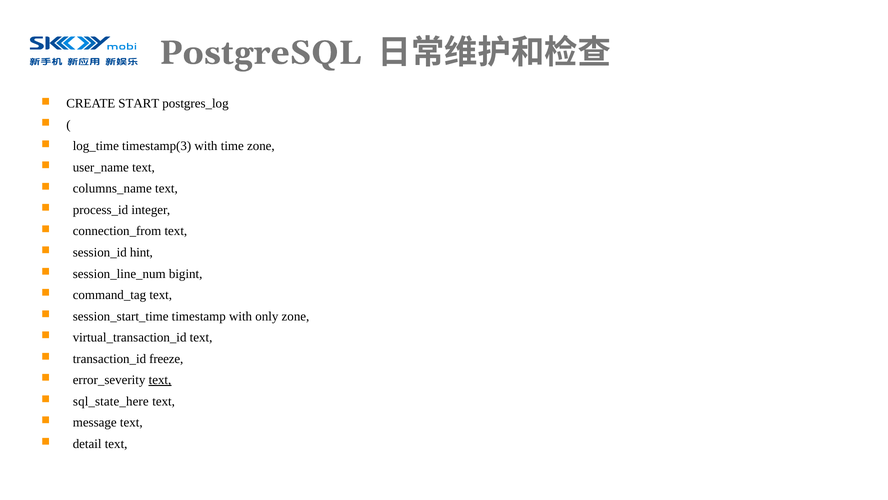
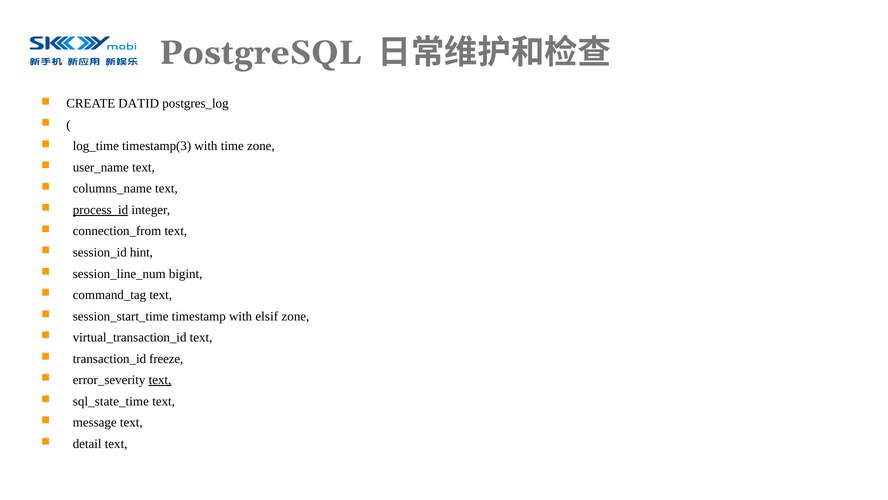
START: START -> DATID
process_id underline: none -> present
only: only -> elsif
sql_state_here: sql_state_here -> sql_state_time
